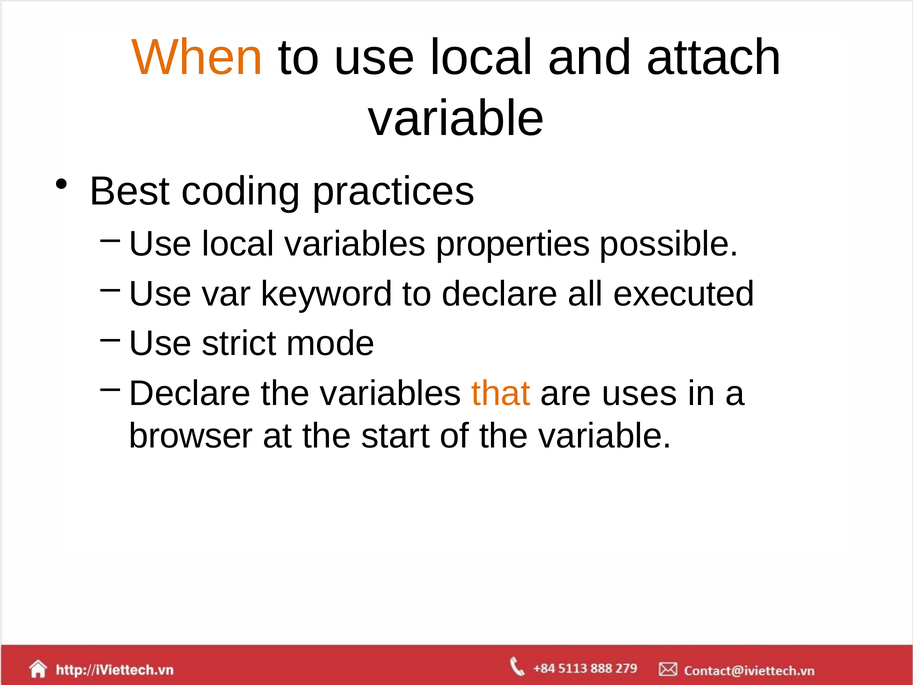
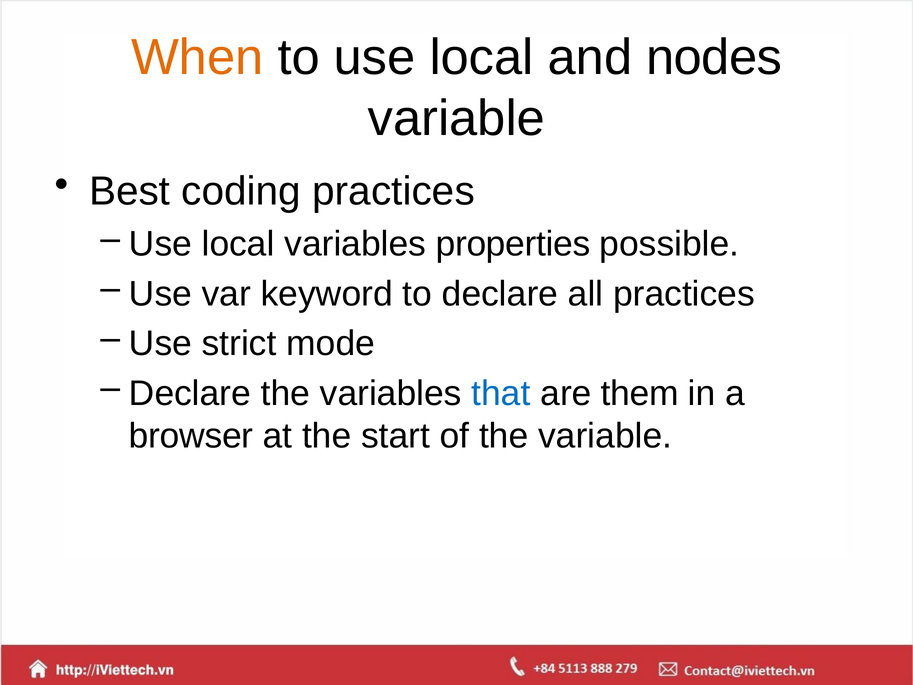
attach: attach -> nodes
all executed: executed -> practices
that colour: orange -> blue
uses: uses -> them
